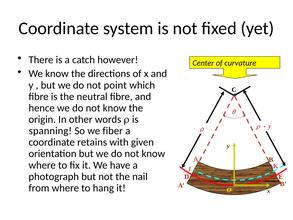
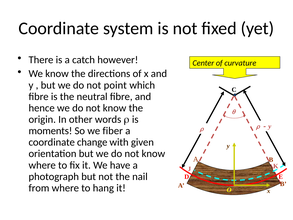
spanning: spanning -> moments
retains: retains -> change
